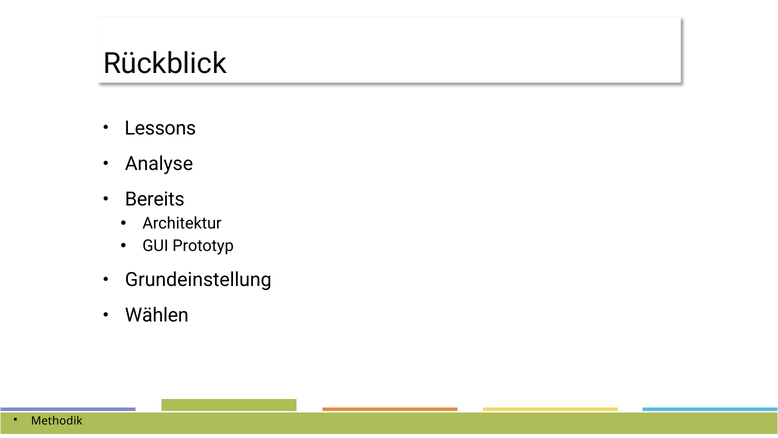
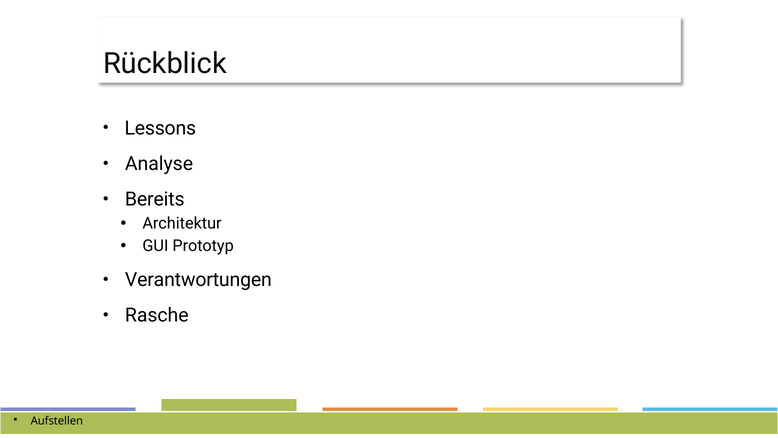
Grundeinstellung: Grundeinstellung -> Verantwortungen
Wählen: Wählen -> Rasche
Methodik: Methodik -> Aufstellen
